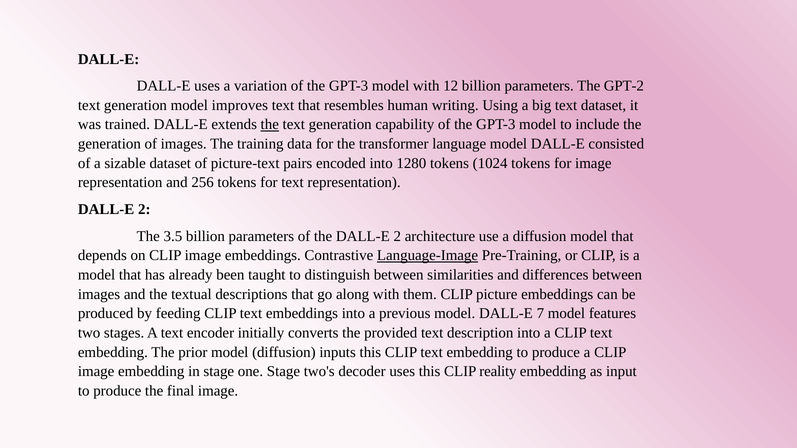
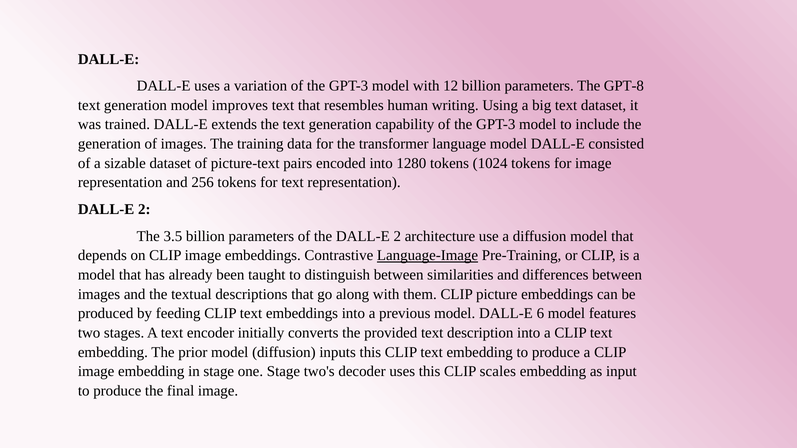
GPT-2: GPT-2 -> GPT-8
the at (270, 125) underline: present -> none
7: 7 -> 6
reality: reality -> scales
